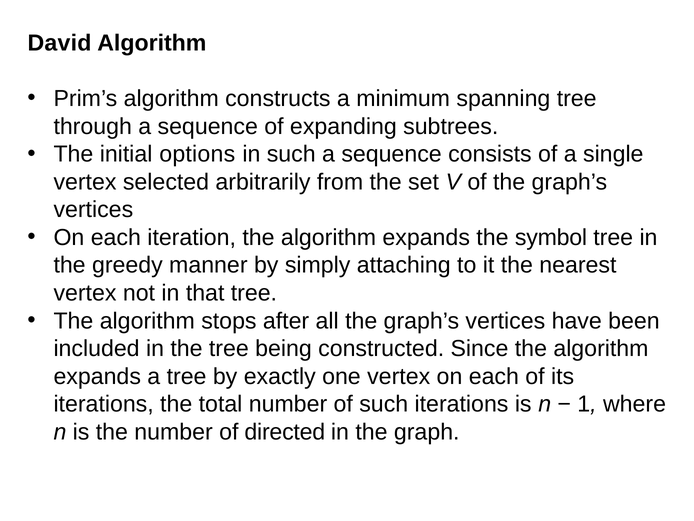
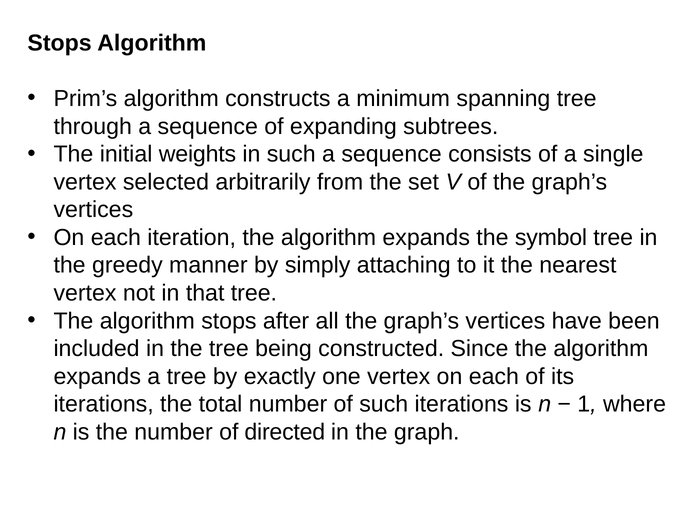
David at (59, 43): David -> Stops
options: options -> weights
